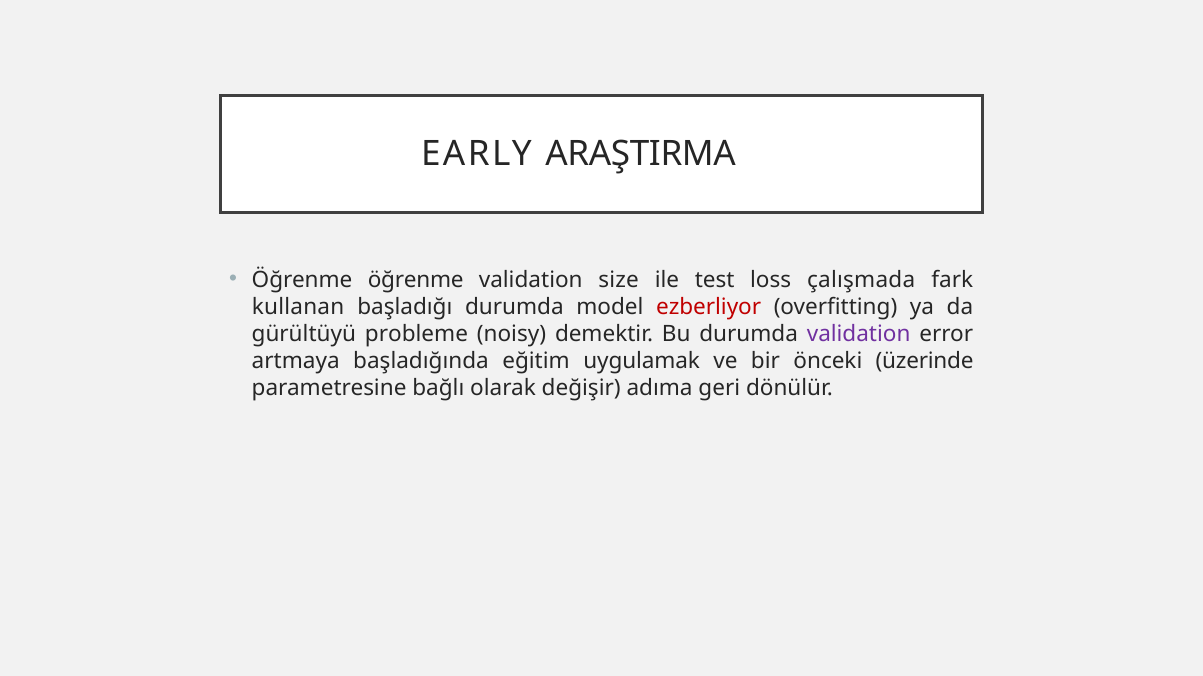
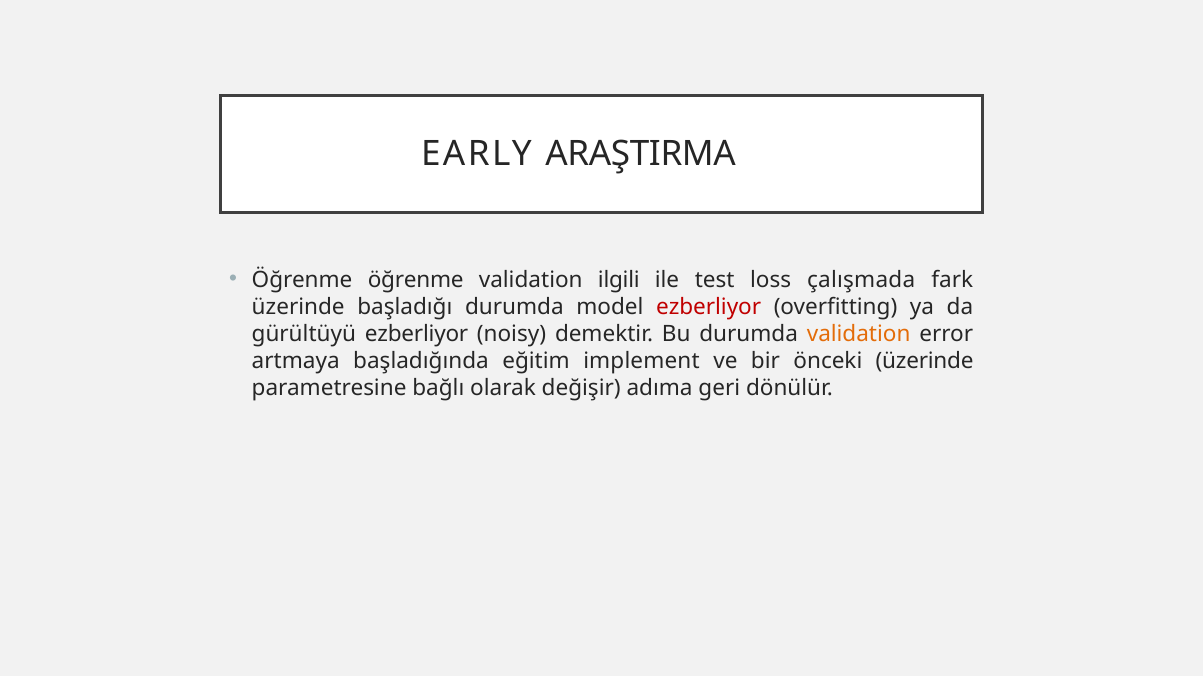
size: size -> ilgili
kullanan at (298, 307): kullanan -> üzerinde
gürültüyü probleme: probleme -> ezberliyor
validation at (859, 334) colour: purple -> orange
uygulamak: uygulamak -> implement
